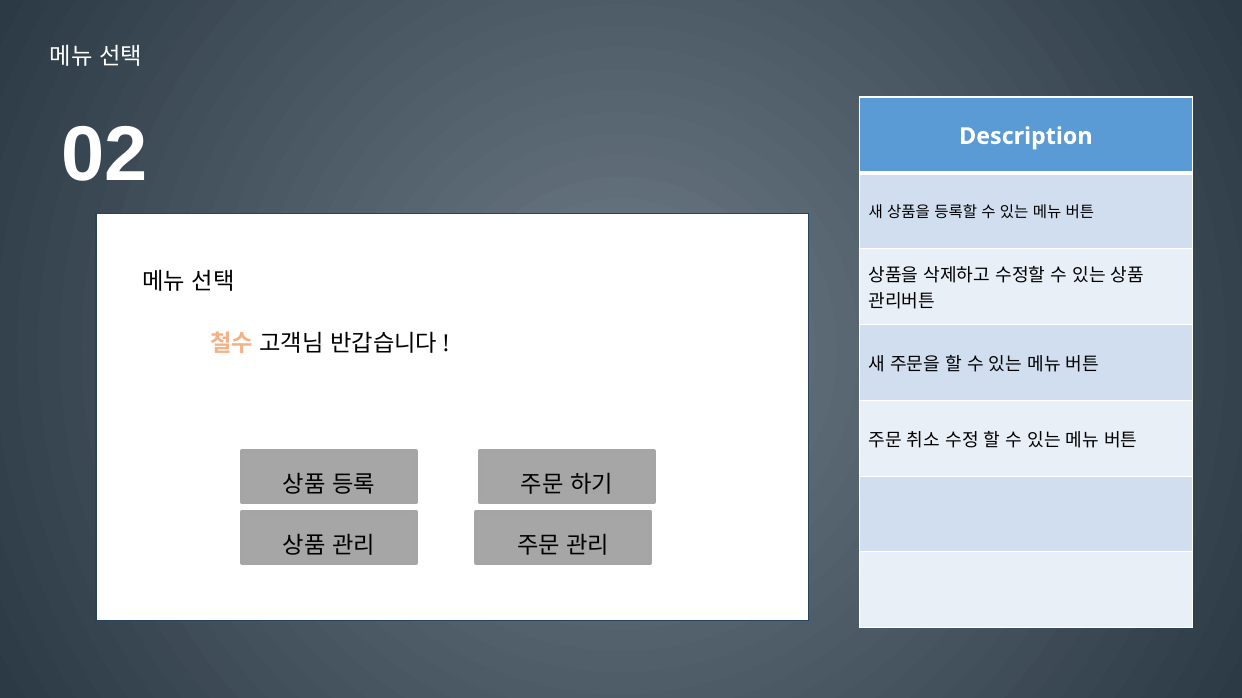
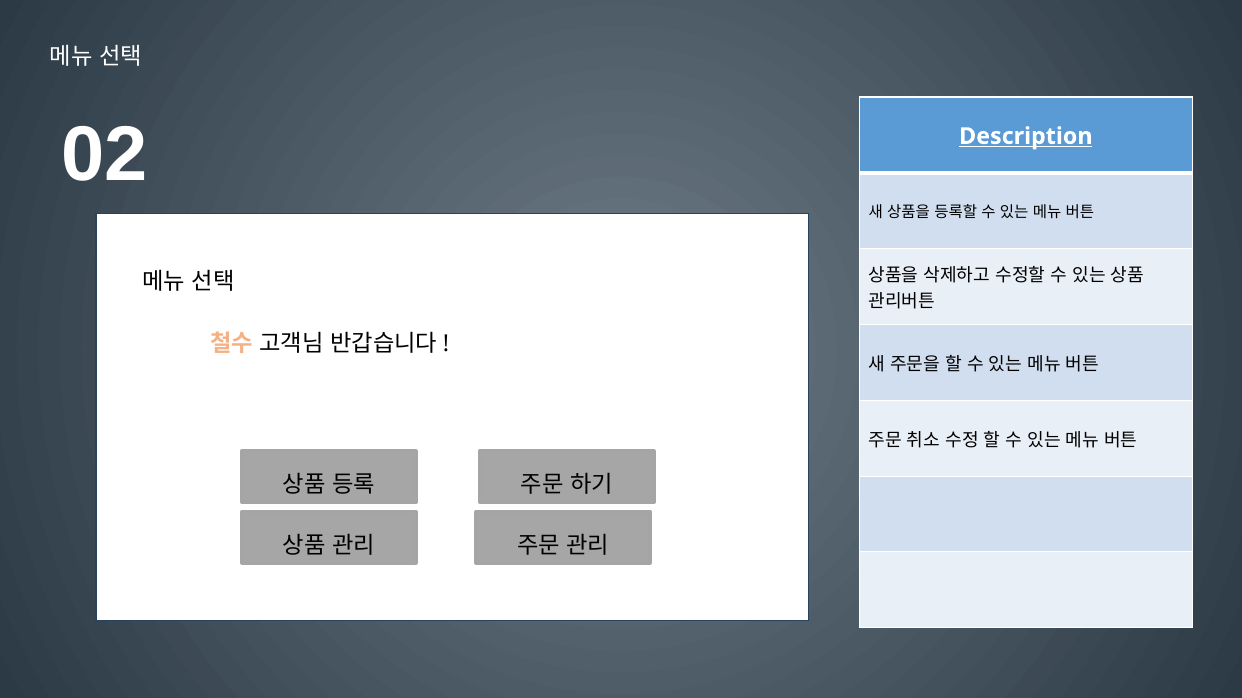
Description underline: none -> present
